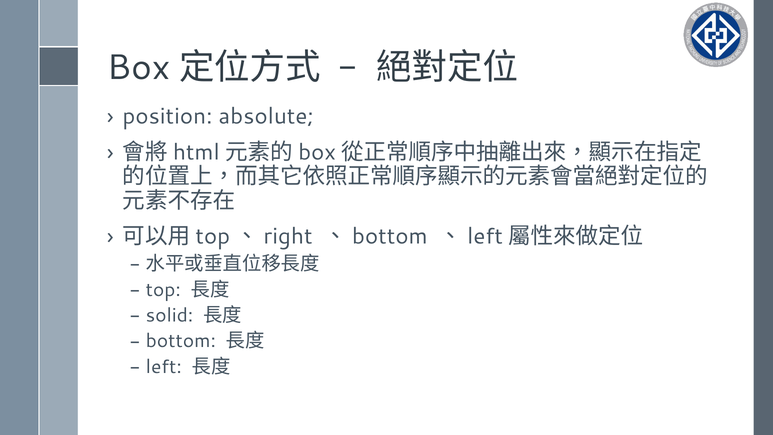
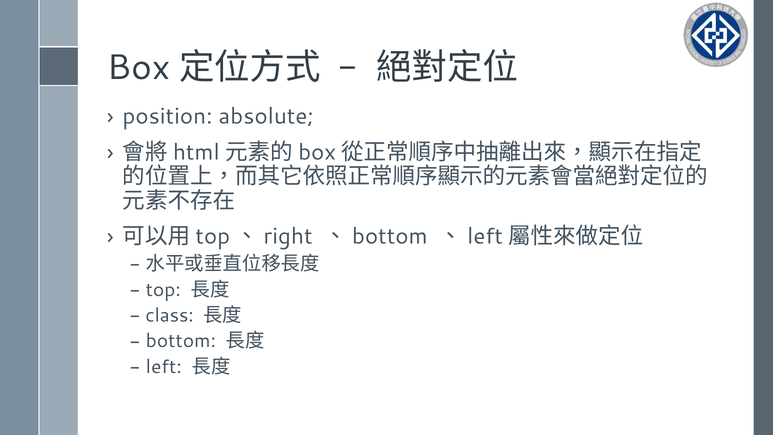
solid: solid -> class
